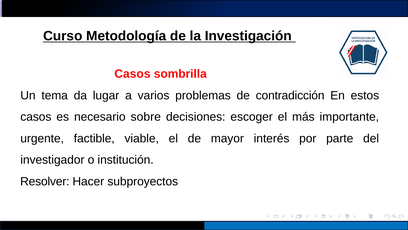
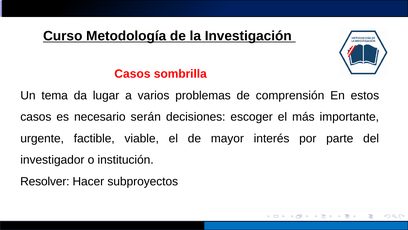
contradicción: contradicción -> comprensión
sobre: sobre -> serán
